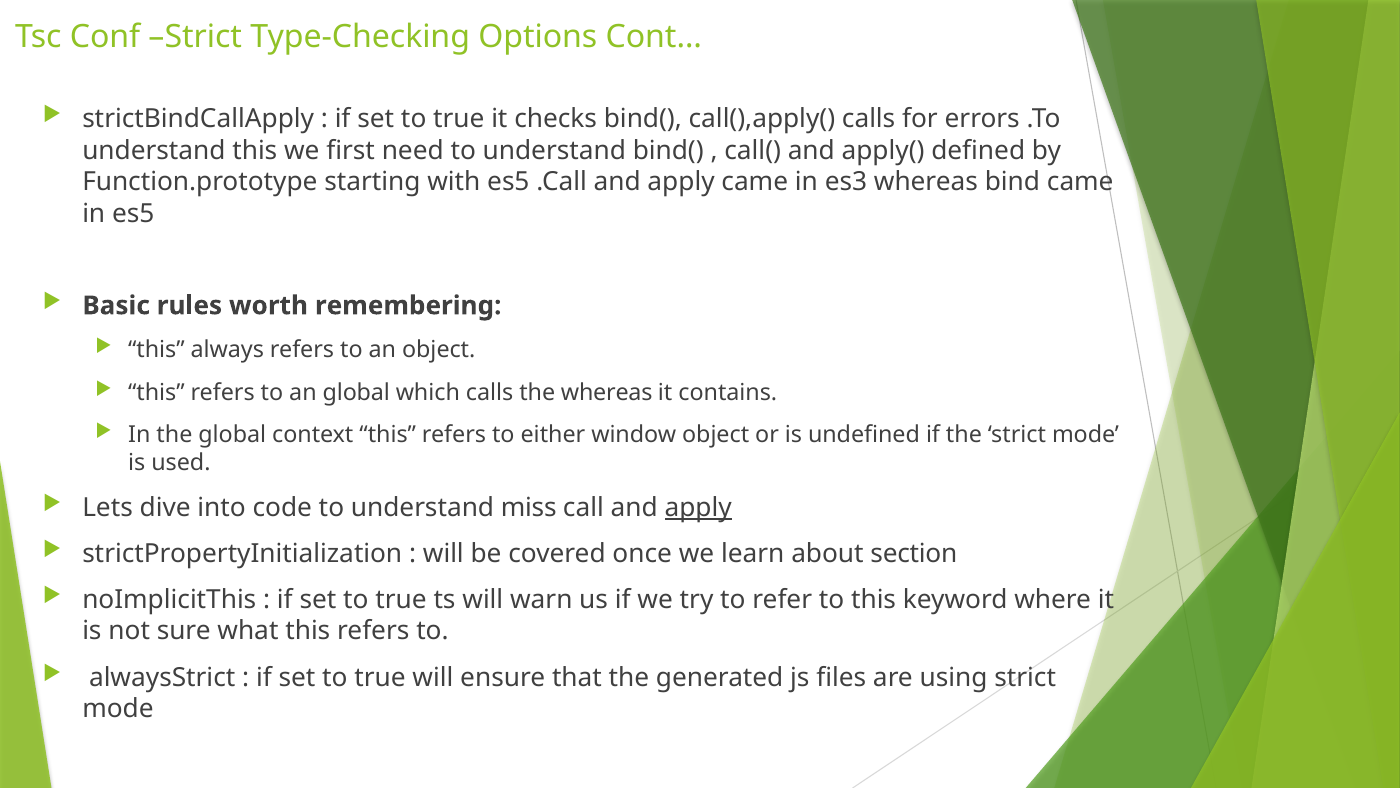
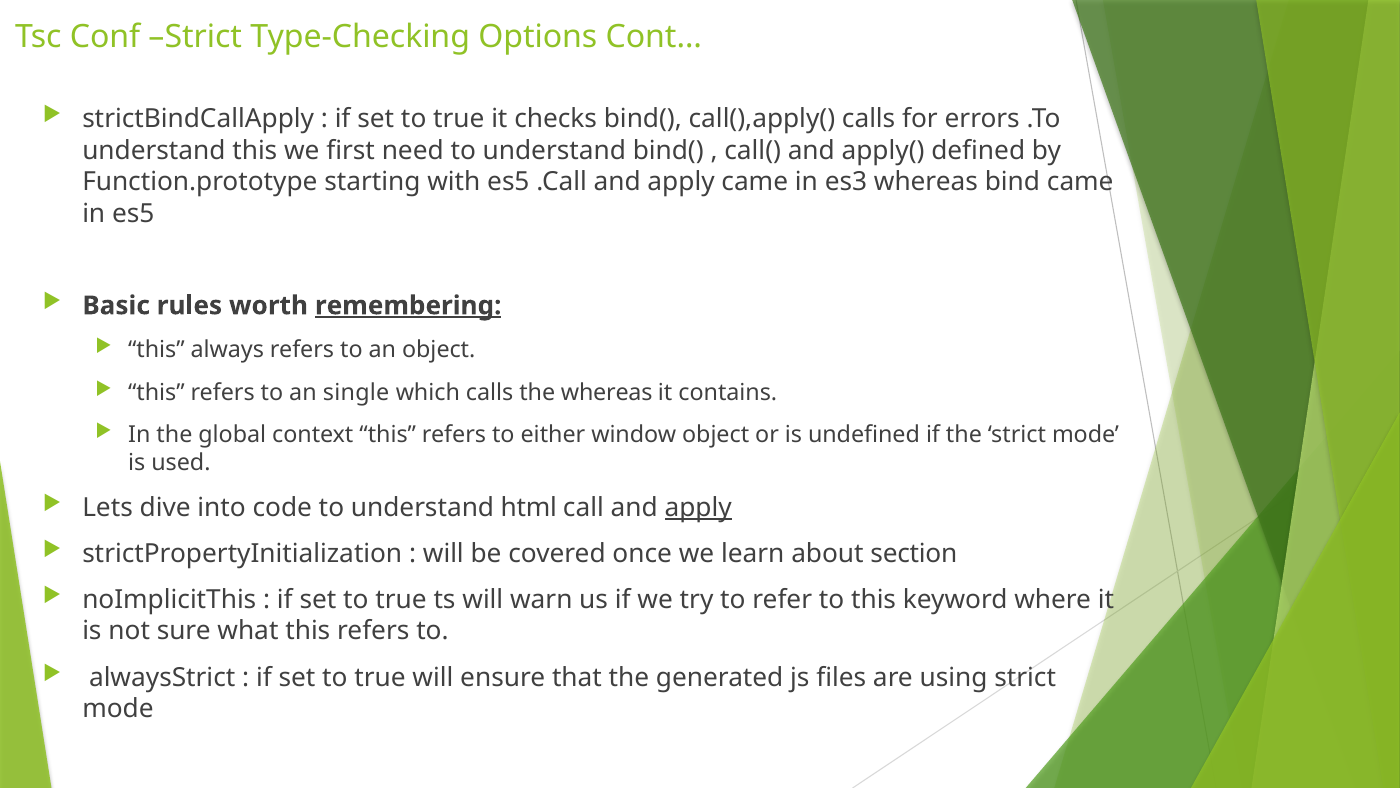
remembering underline: none -> present
an global: global -> single
miss: miss -> html
